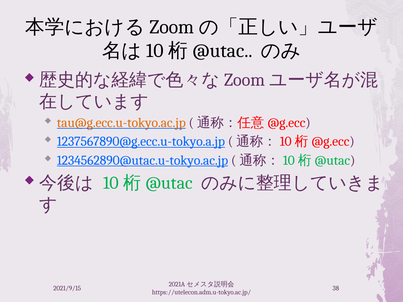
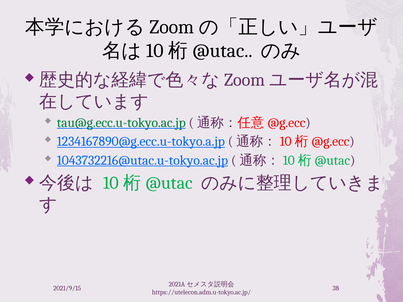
tau@g.ecc.u-tokyo.ac.jp colour: orange -> green
1237567890@g.ecc.u-tokyo.a.jp: 1237567890@g.ecc.u-tokyo.a.jp -> 1234167890@g.ecc.u-tokyo.a.jp
1234562890@utac.u-tokyo.ac.jp: 1234562890@utac.u-tokyo.ac.jp -> 1043732216@utac.u-tokyo.ac.jp
